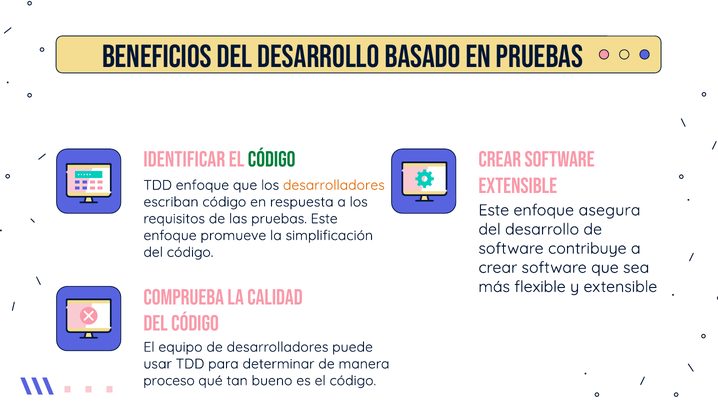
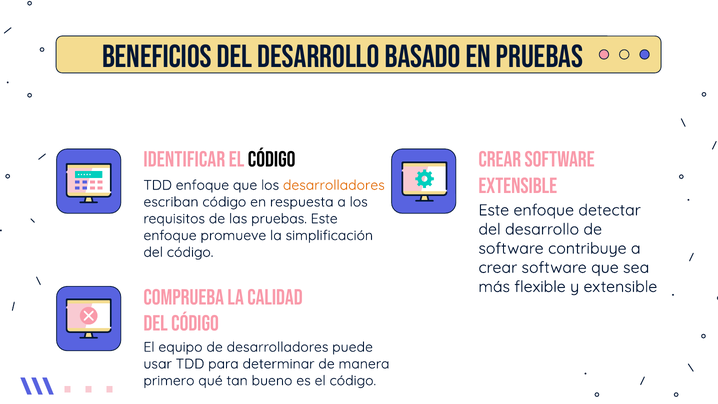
código at (272, 160) colour: green -> black
asegura: asegura -> detectar
proceso: proceso -> primero
